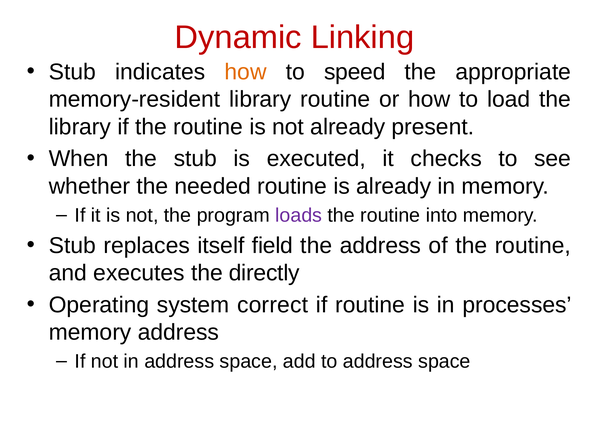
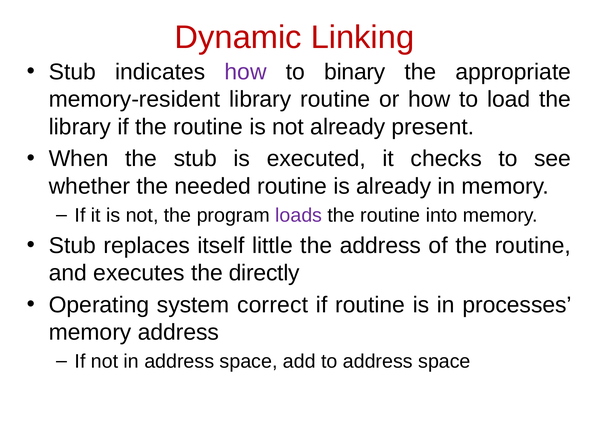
how at (246, 72) colour: orange -> purple
speed: speed -> binary
field: field -> little
